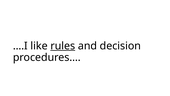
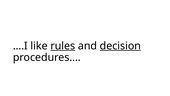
decision underline: none -> present
